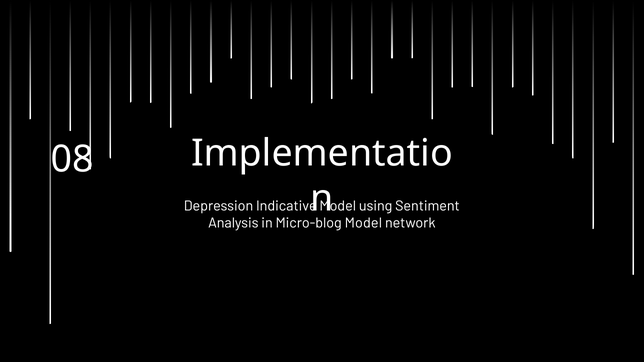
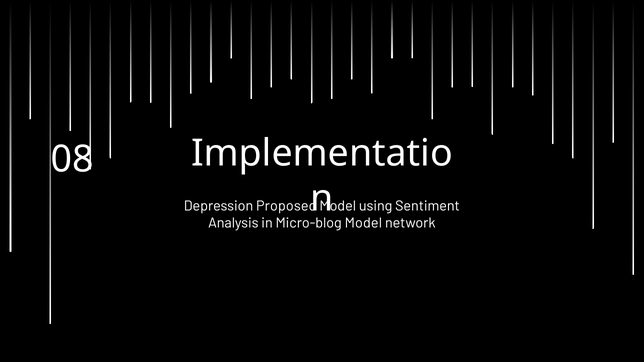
Indicative: Indicative -> Proposed
